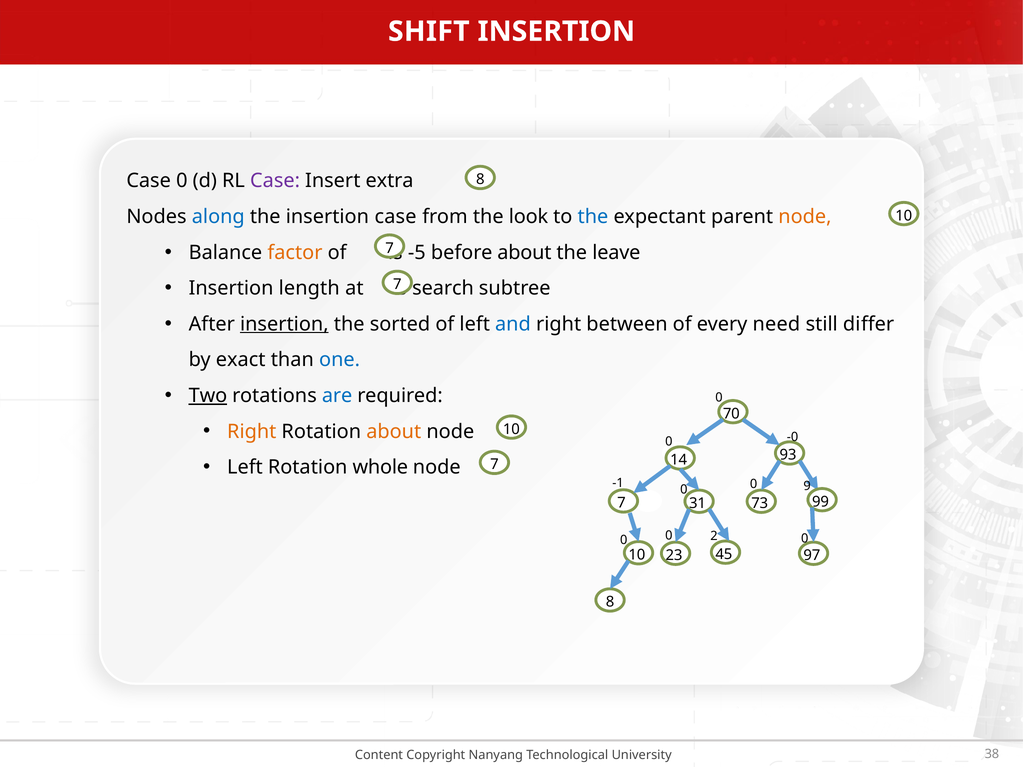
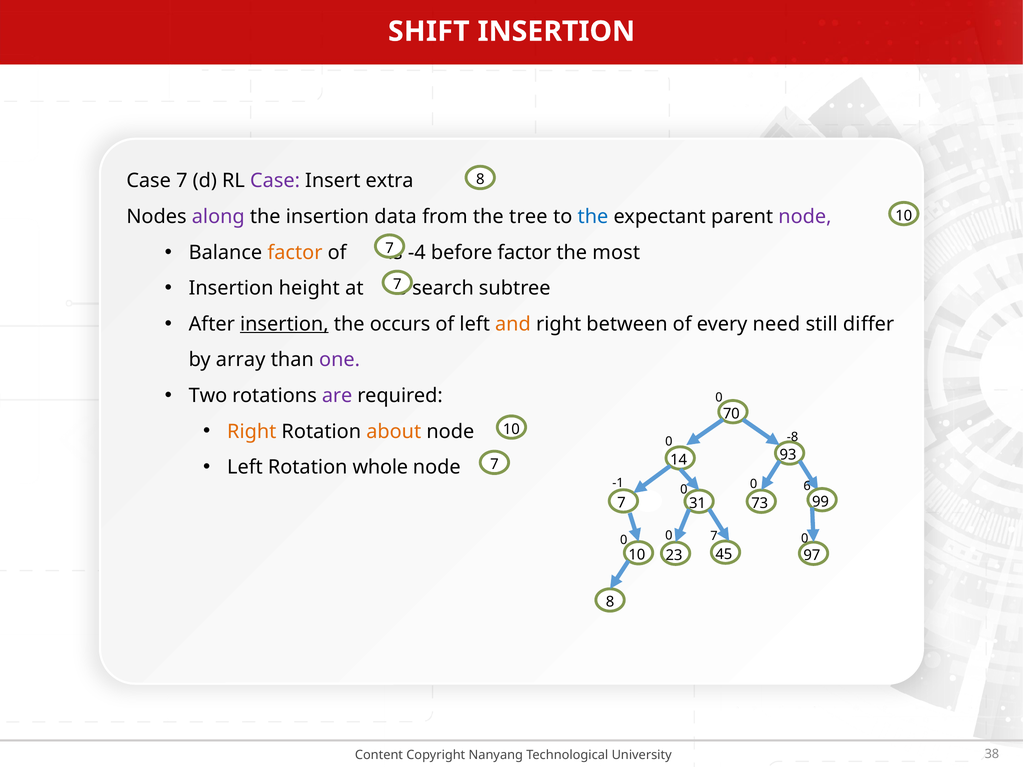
Case 0: 0 -> 7
along colour: blue -> purple
insertion case: case -> data
look: look -> tree
node at (805, 217) colour: orange -> purple
-5: -5 -> -4
before about: about -> factor
leave: leave -> most
length: length -> height
sorted: sorted -> occurs
and colour: blue -> orange
exact: exact -> array
one colour: blue -> purple
Two underline: present -> none
are colour: blue -> purple
-0: -0 -> -8
9: 9 -> 6
0 2: 2 -> 7
